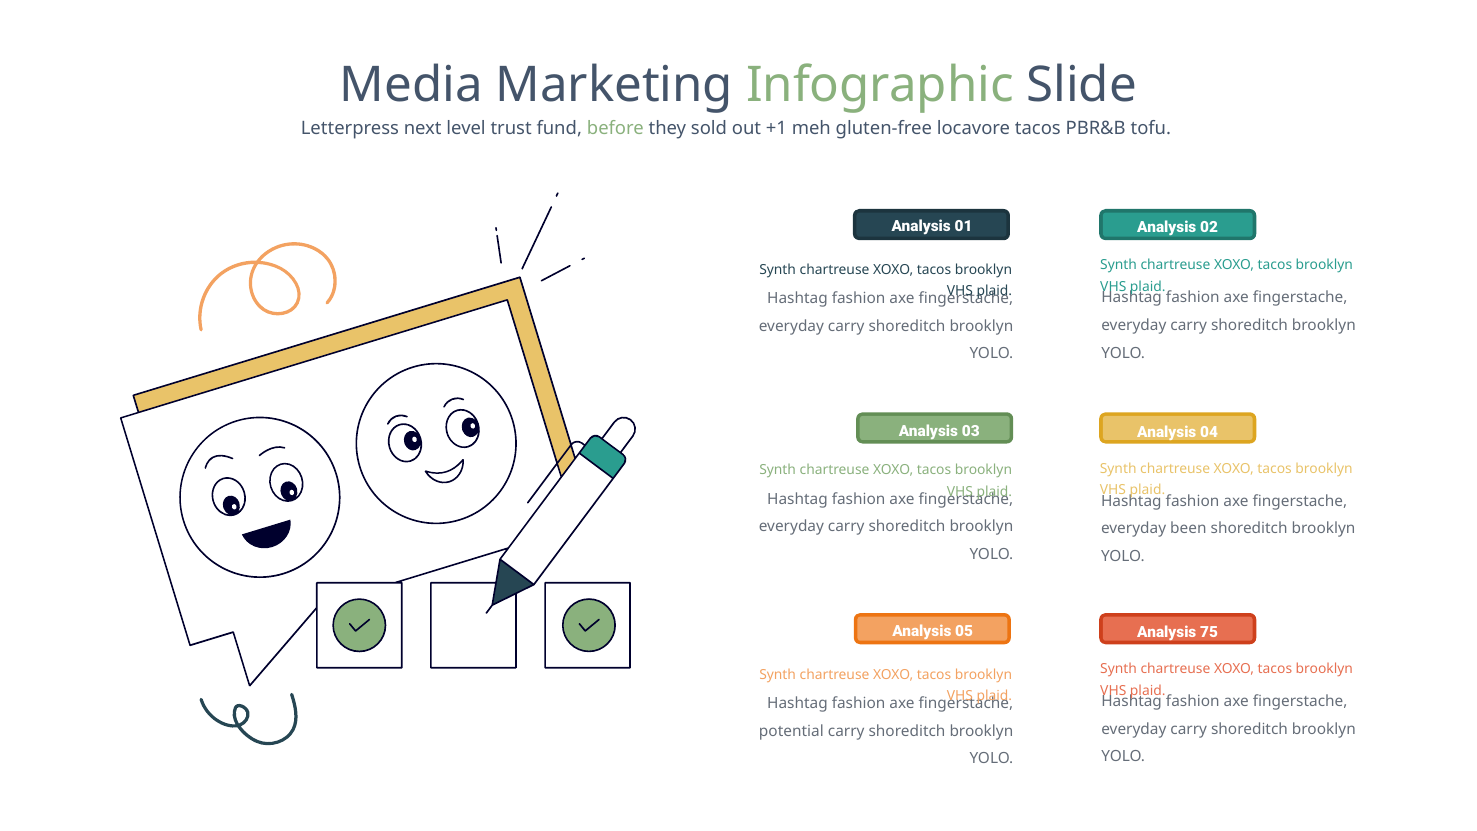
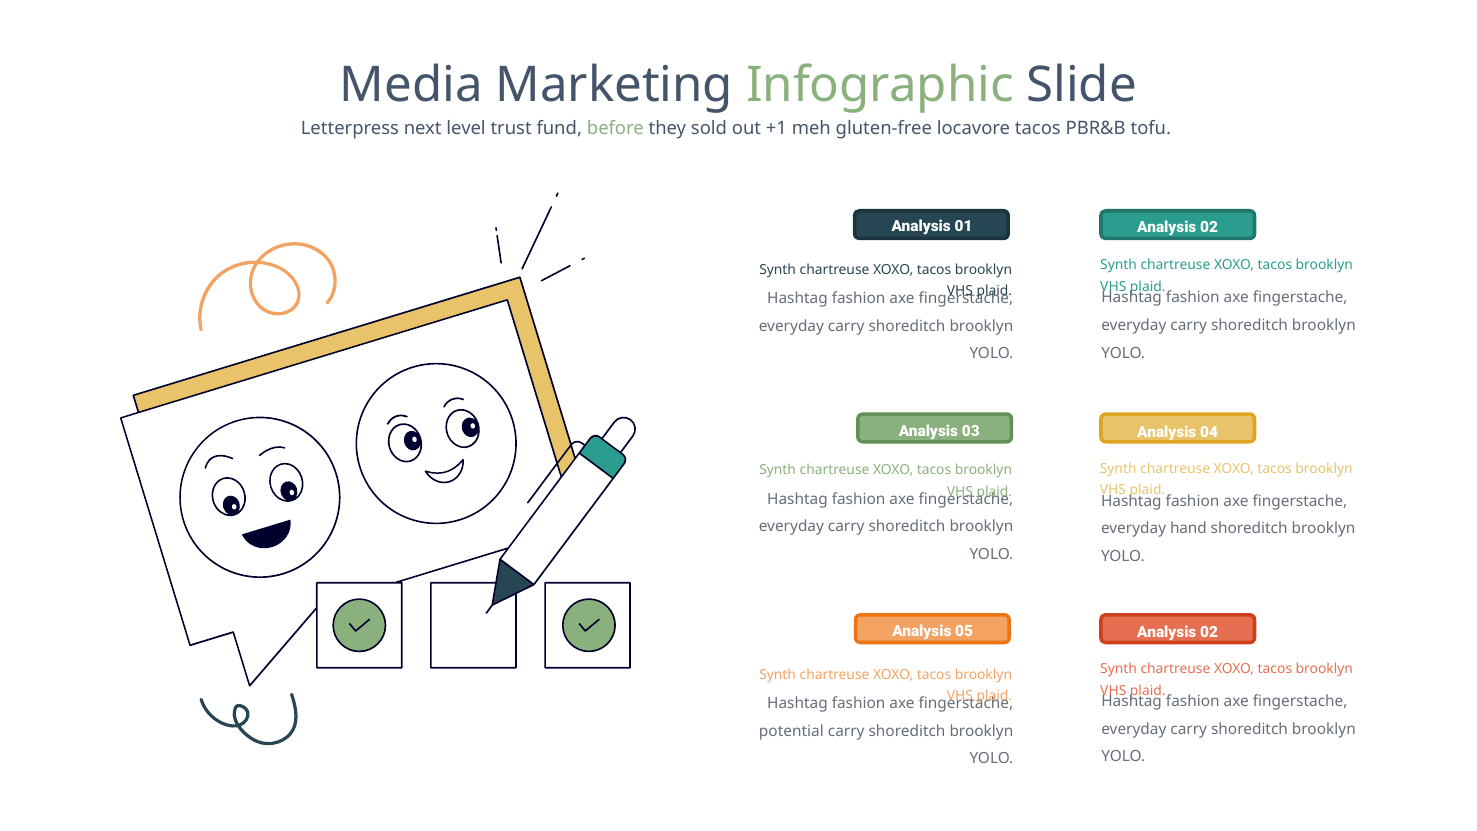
been: been -> hand
75 at (1209, 633): 75 -> 02
